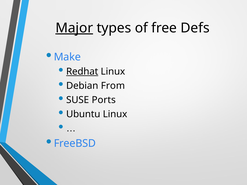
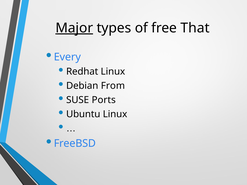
Defs: Defs -> That
Make: Make -> Every
Redhat underline: present -> none
